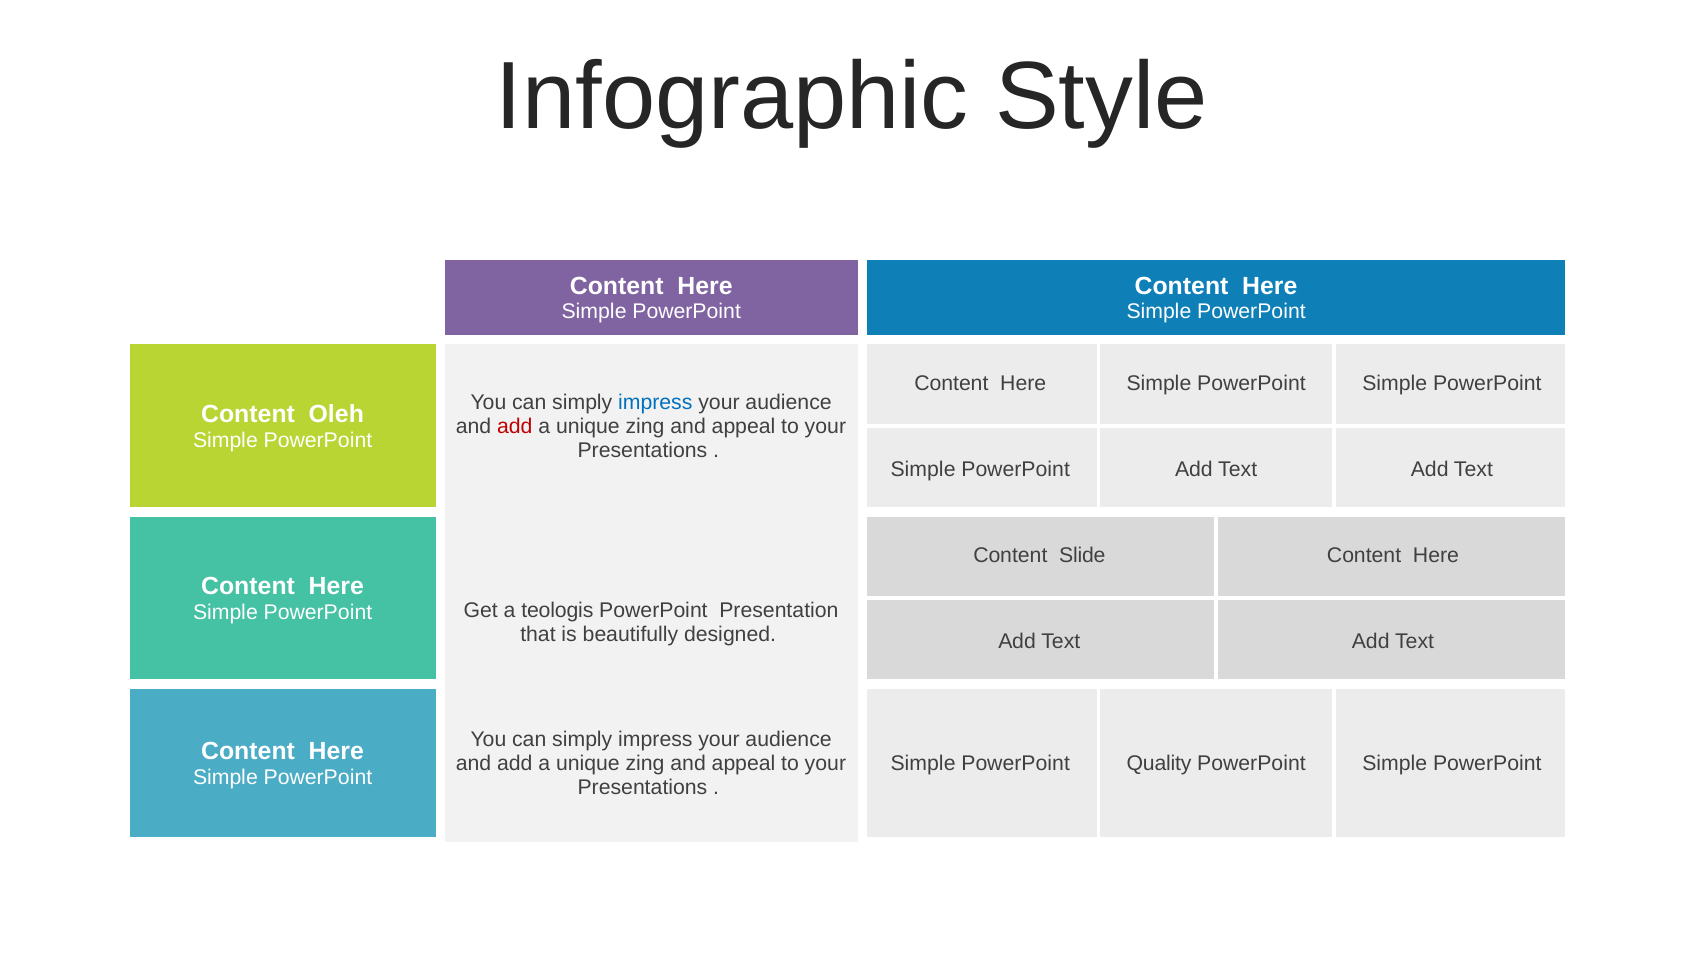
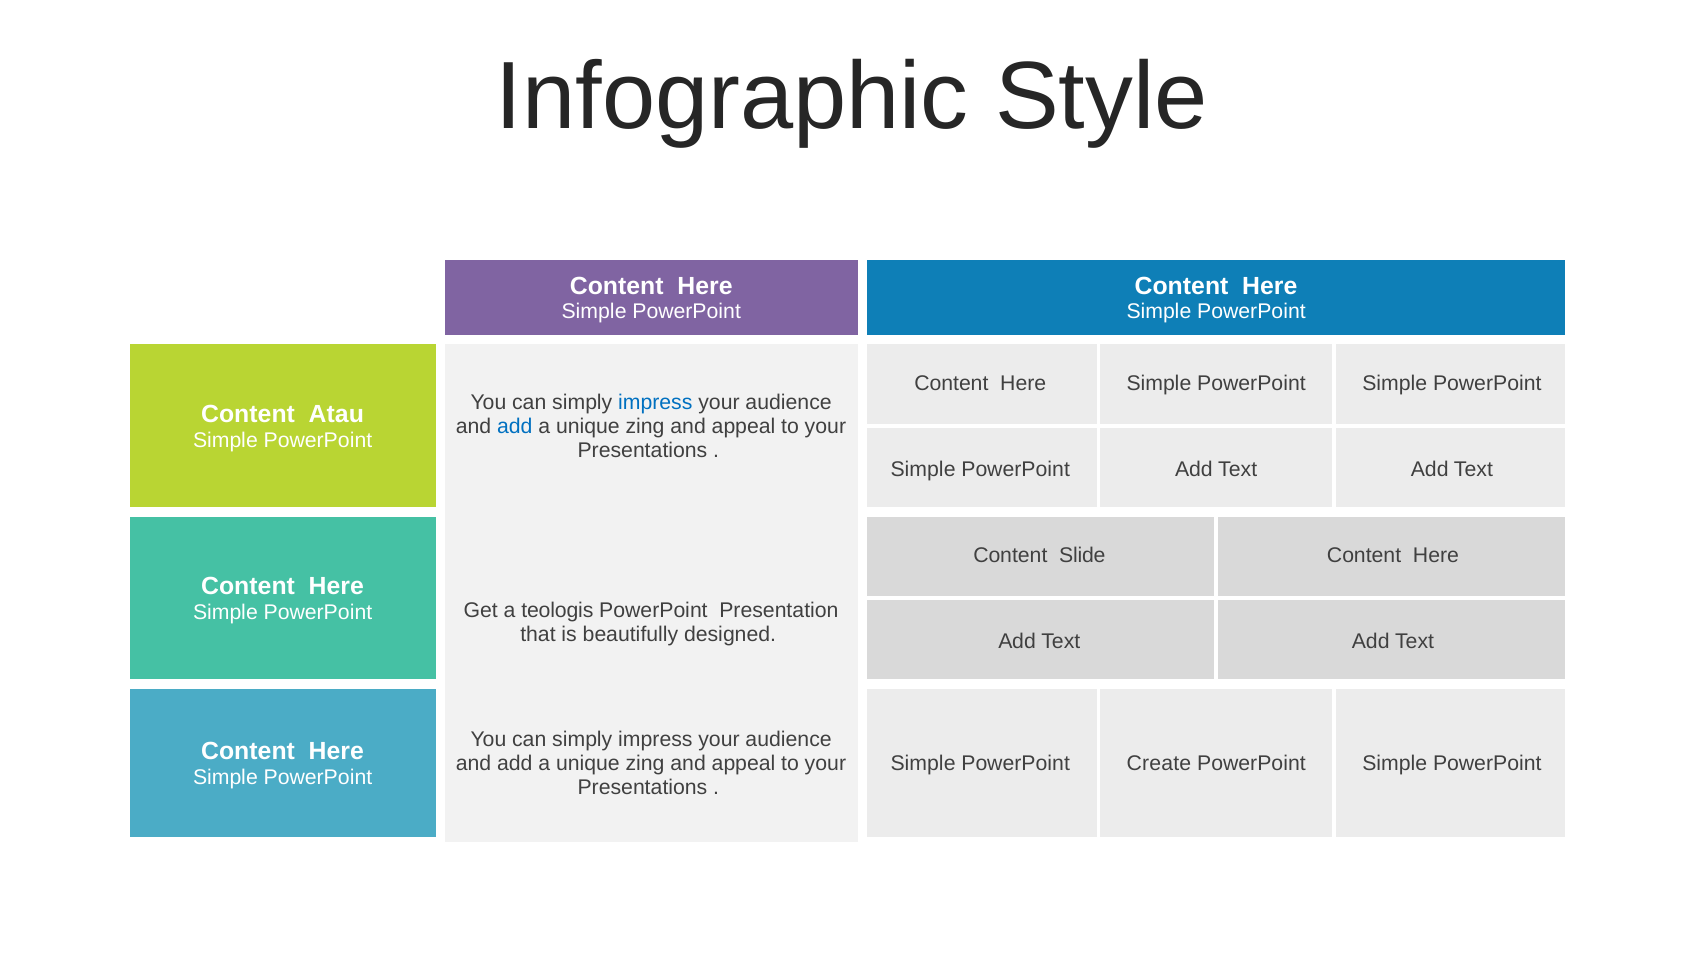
Oleh: Oleh -> Atau
add at (515, 426) colour: red -> blue
Quality: Quality -> Create
